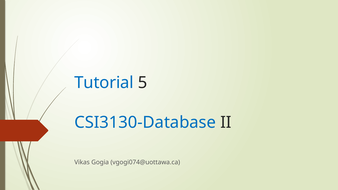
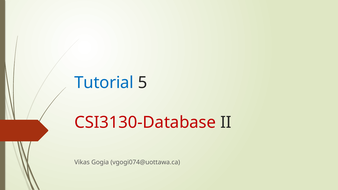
CSI3130-Database colour: blue -> red
